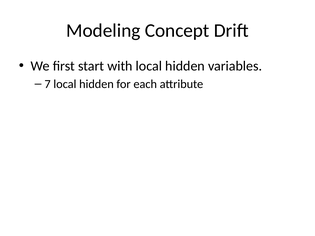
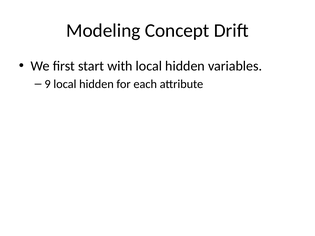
7: 7 -> 9
